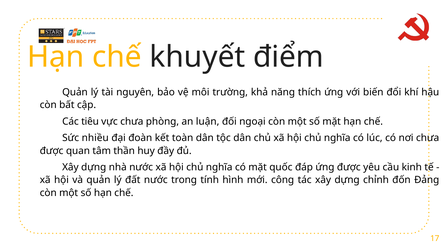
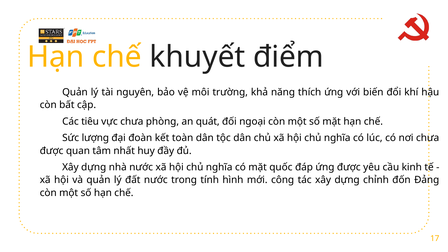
luận: luận -> quát
nhiều: nhiều -> lượng
thần: thần -> nhất
